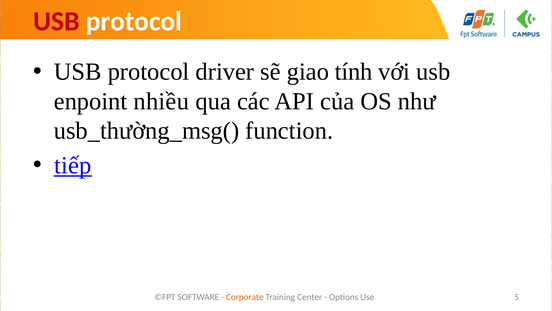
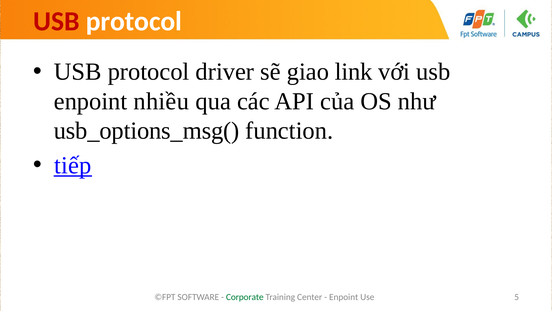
tính: tính -> link
usb_thường_msg(: usb_thường_msg( -> usb_options_msg(
Corporate colour: orange -> green
Options at (344, 297): Options -> Enpoint
